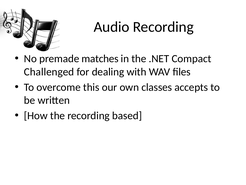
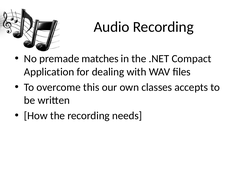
Challenged: Challenged -> Application
based: based -> needs
